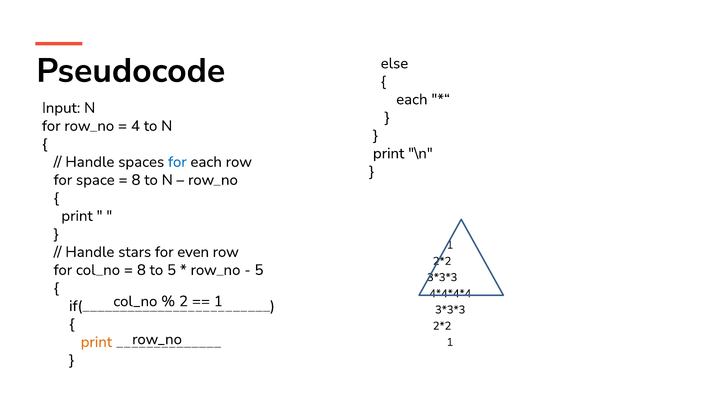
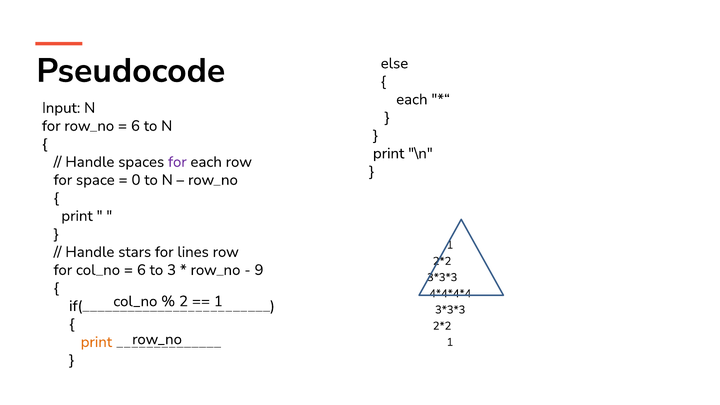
4 at (135, 126): 4 -> 6
for at (177, 162) colour: blue -> purple
8 at (136, 180): 8 -> 0
even: even -> lines
8 at (141, 270): 8 -> 6
to 5: 5 -> 3
5 at (259, 270): 5 -> 9
